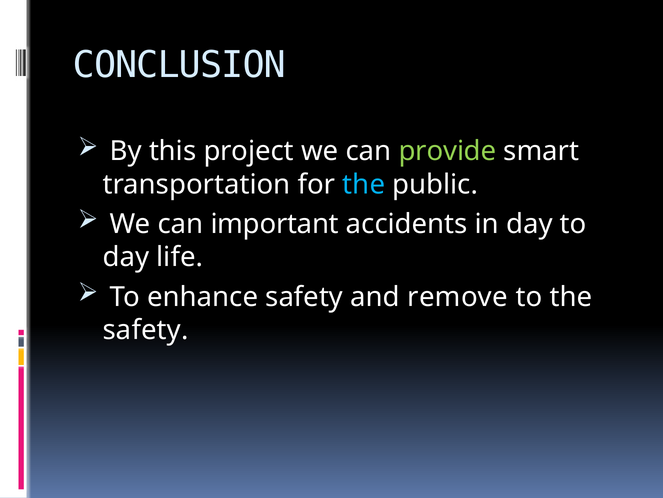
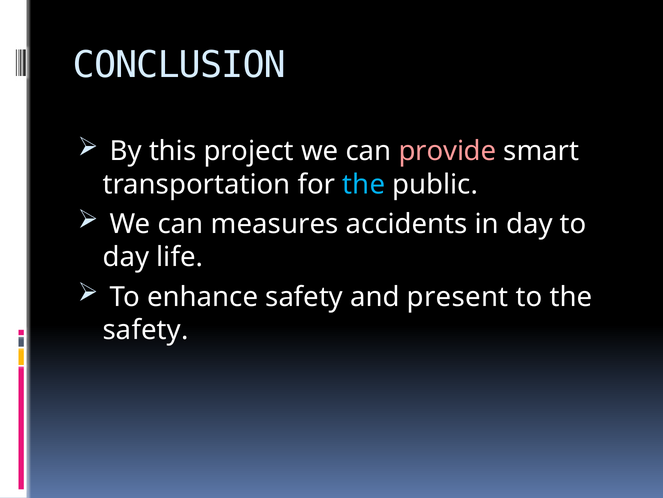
provide colour: light green -> pink
important: important -> measures
remove: remove -> present
